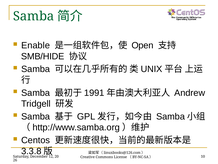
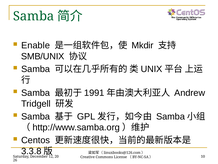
Open: Open -> Mkdir
SMB/HIDE: SMB/HIDE -> SMB/UNIX
